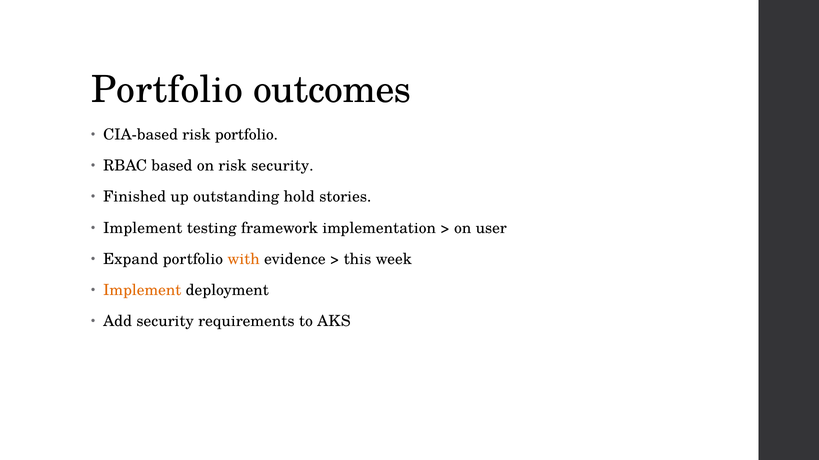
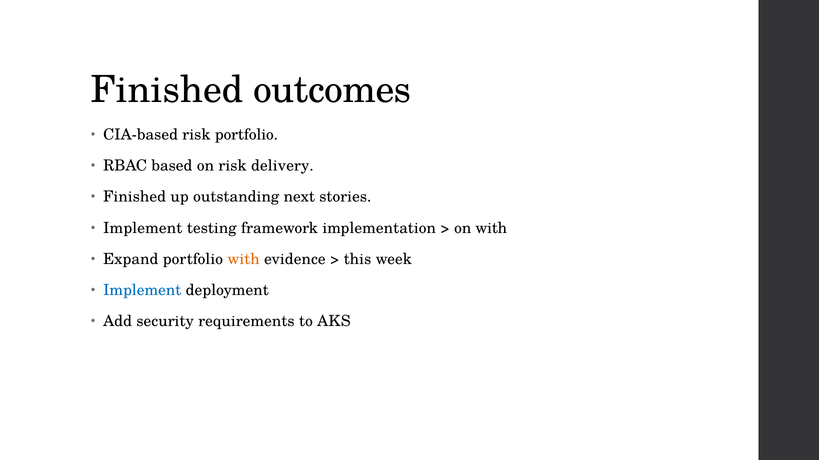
Portfolio at (167, 90): Portfolio -> Finished
risk security: security -> delivery
hold: hold -> next
on user: user -> with
Implement at (142, 291) colour: orange -> blue
